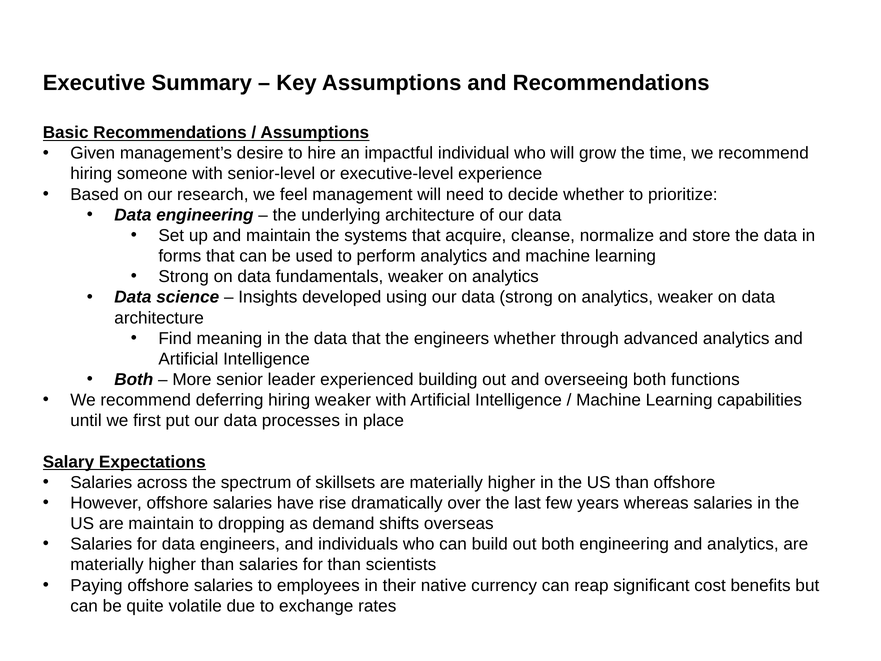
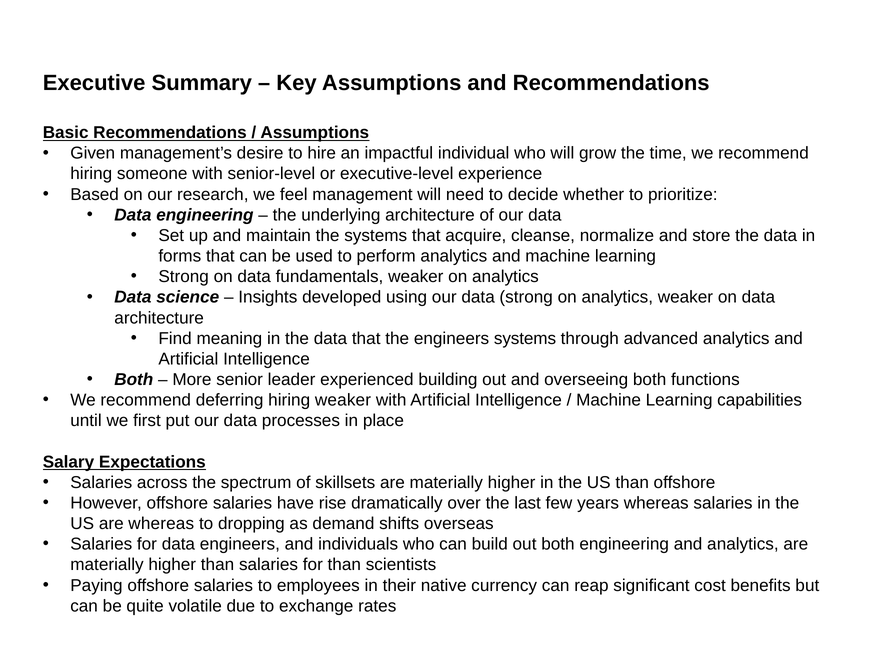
engineers whether: whether -> systems
are maintain: maintain -> whereas
